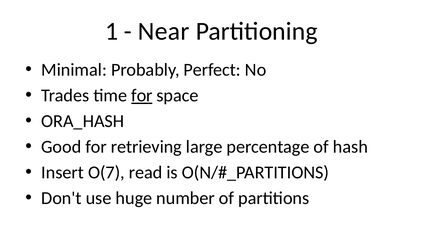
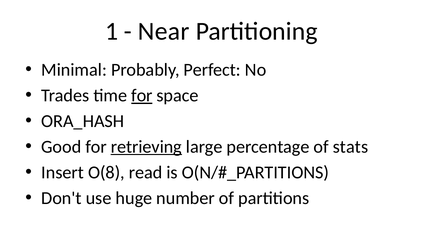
retrieving underline: none -> present
hash: hash -> stats
O(7: O(7 -> O(8
